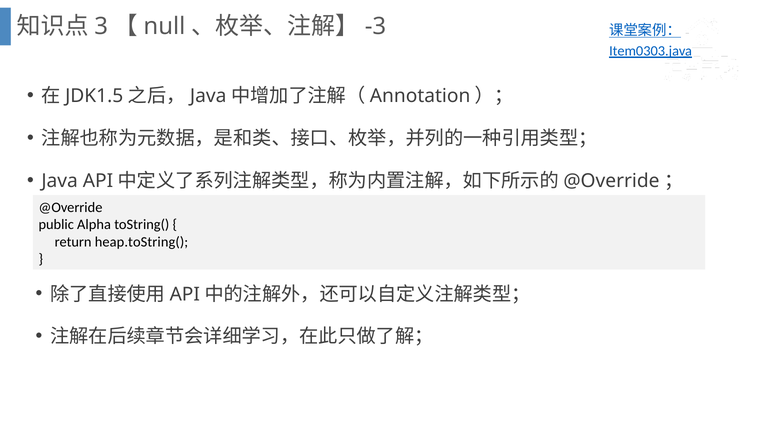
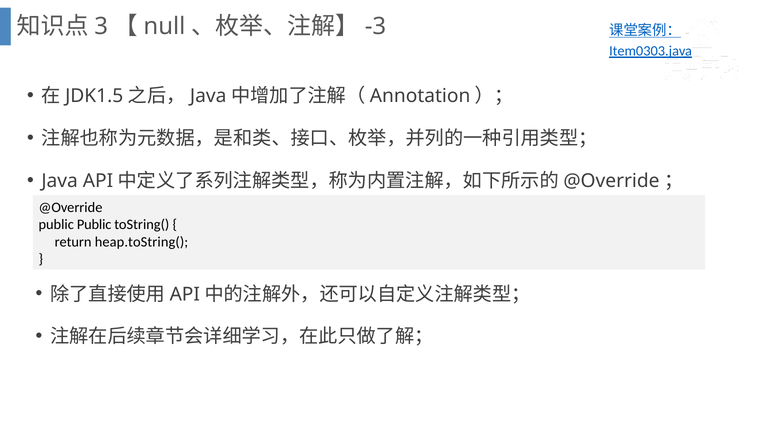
public Alpha: Alpha -> Public
